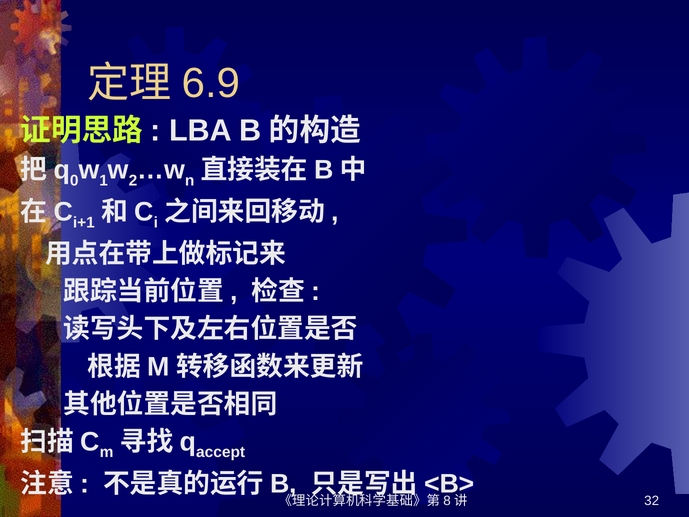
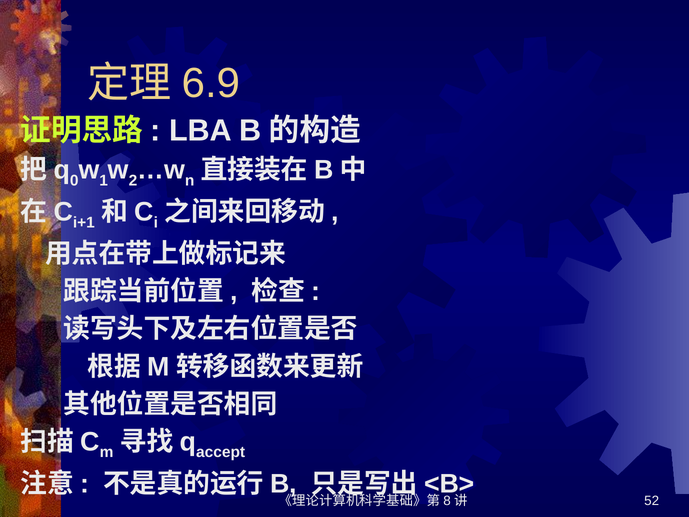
32: 32 -> 52
